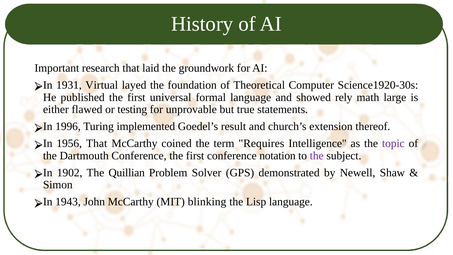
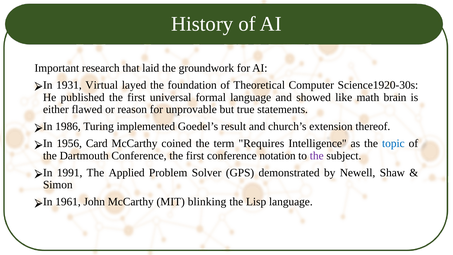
rely: rely -> like
large: large -> brain
testing: testing -> reason
1996: 1996 -> 1986
1956 That: That -> Card
topic colour: purple -> blue
1902: 1902 -> 1991
Quillian: Quillian -> Applied
1943: 1943 -> 1961
